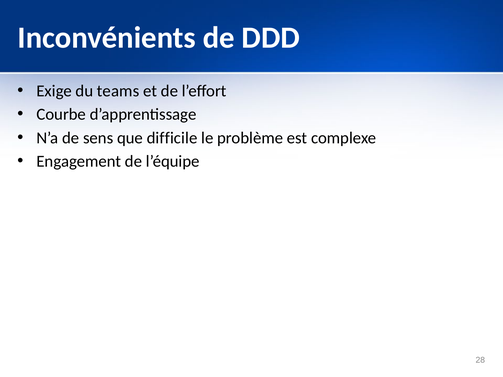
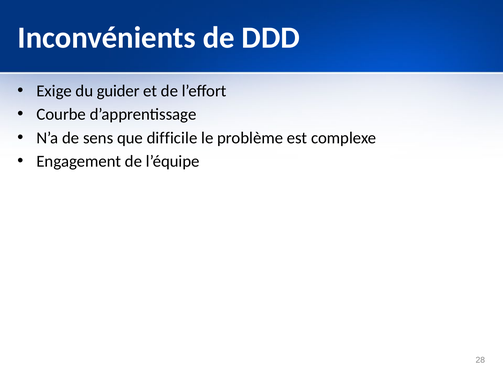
teams: teams -> guider
